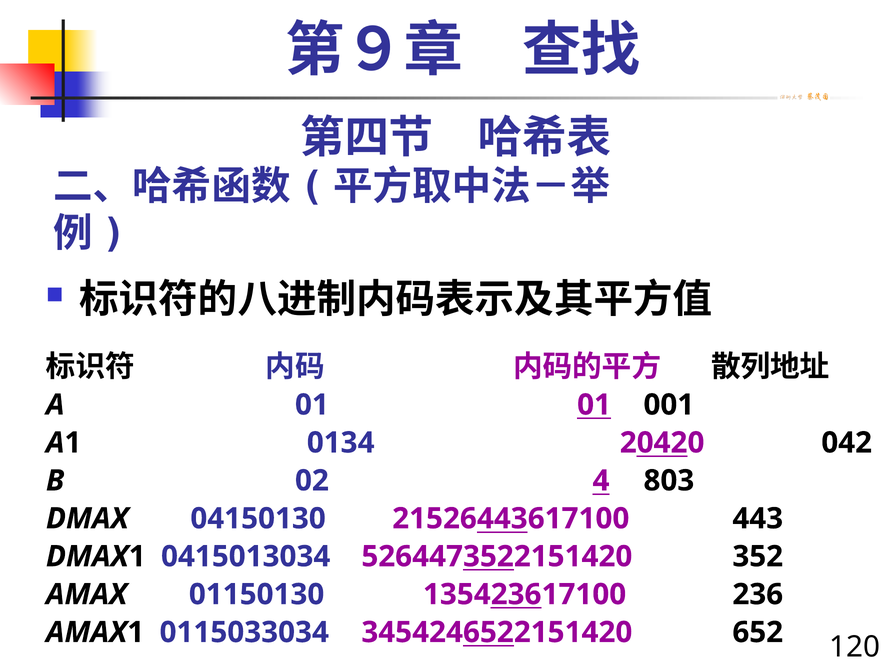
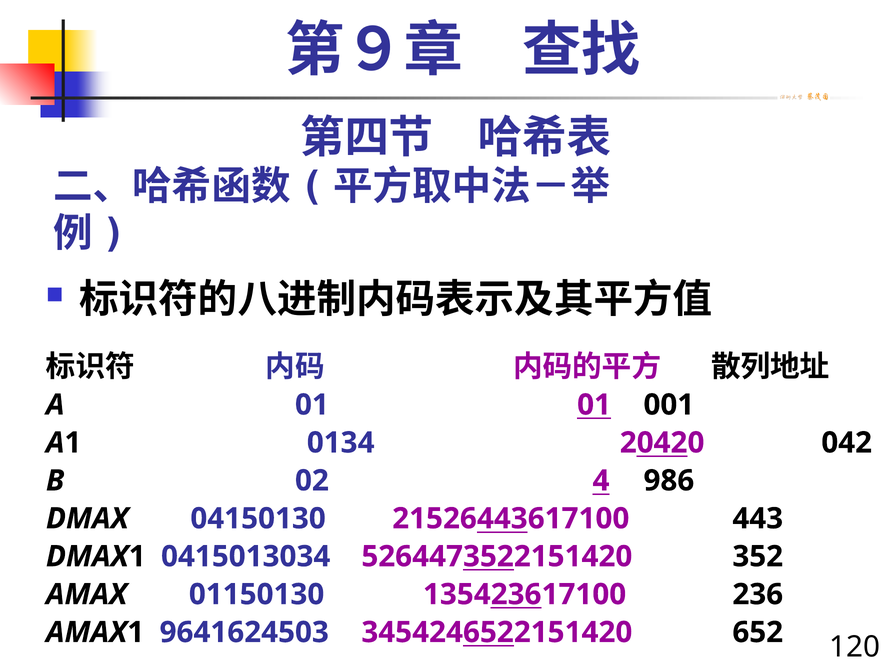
803: 803 -> 986
0115033034: 0115033034 -> 9641624503
